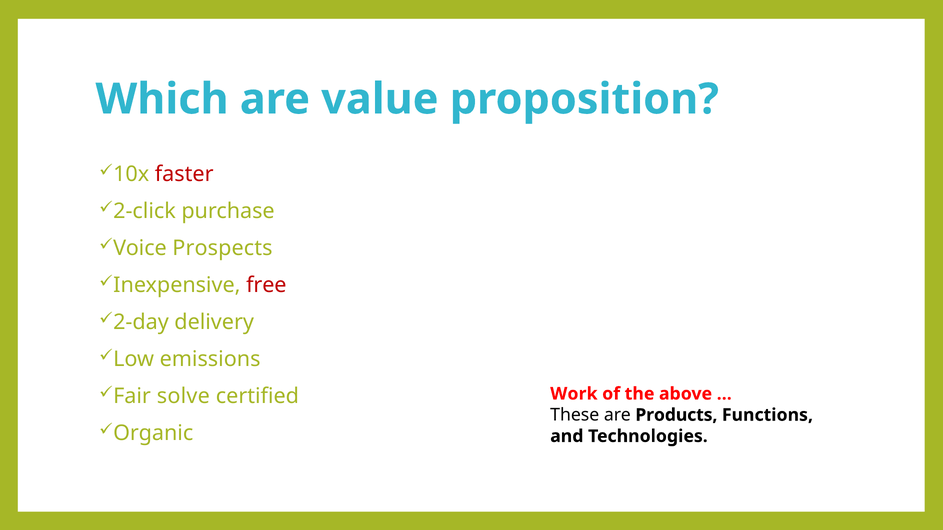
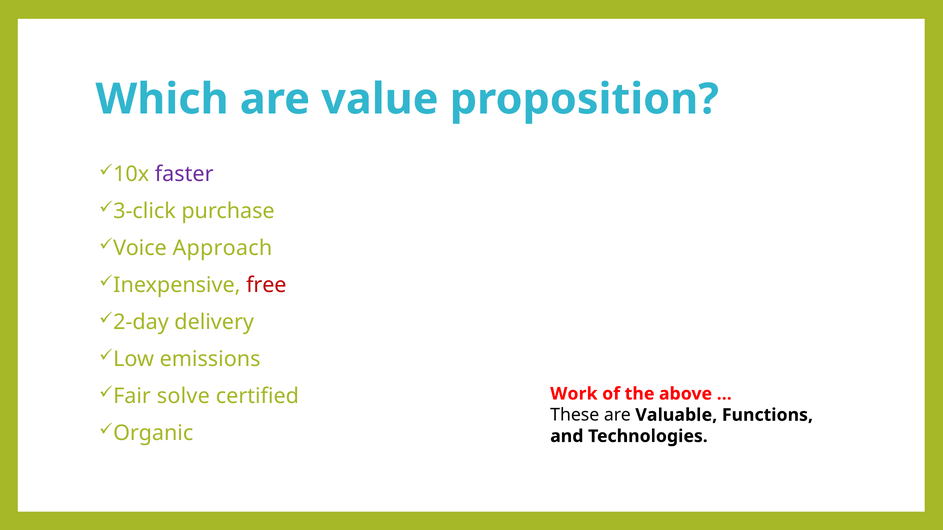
faster colour: red -> purple
2-click: 2-click -> 3-click
Prospects: Prospects -> Approach
Products: Products -> Valuable
